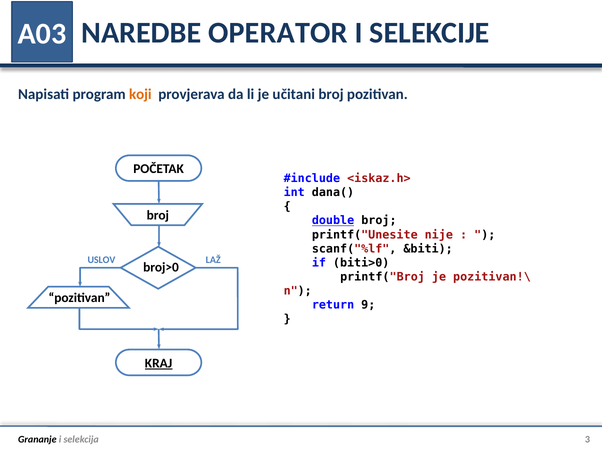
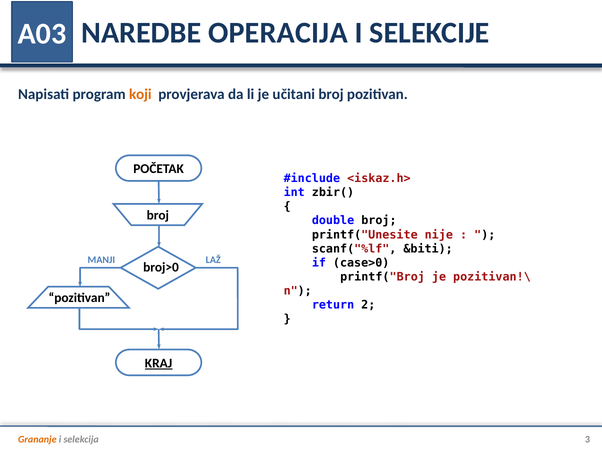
OPERATOR: OPERATOR -> OPERACIJA
dana(: dana( -> zbir(
double underline: present -> none
USLOV: USLOV -> MANJI
biti>0: biti>0 -> case>0
9: 9 -> 2
Grananje colour: black -> orange
